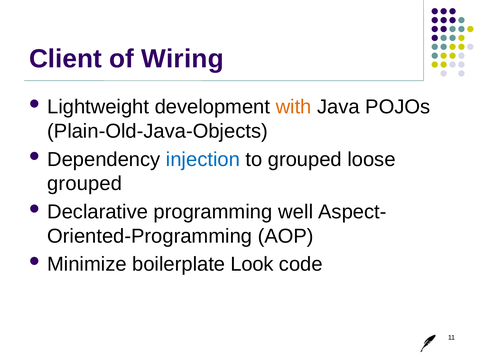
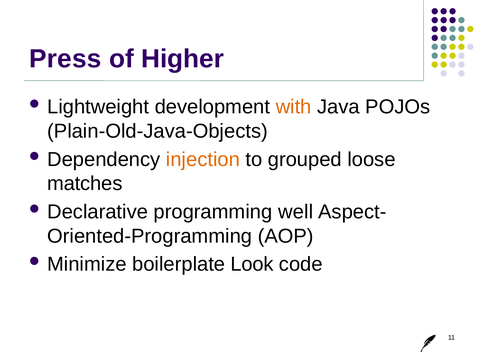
Client: Client -> Press
Wiring: Wiring -> Higher
injection colour: blue -> orange
grouped at (85, 184): grouped -> matches
